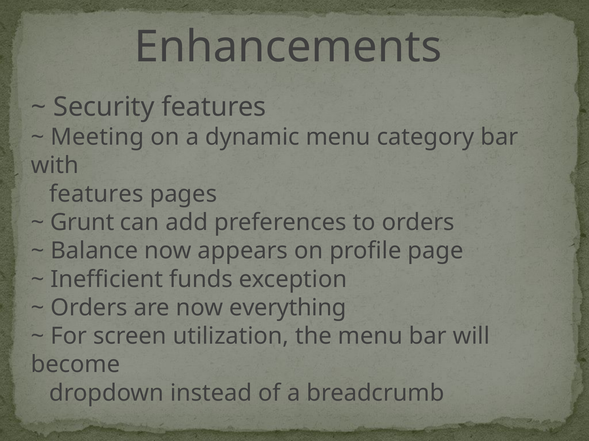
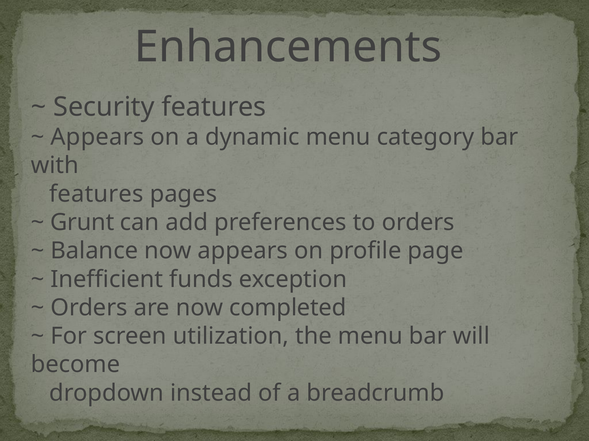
Meeting at (97, 137): Meeting -> Appears
everything: everything -> completed
